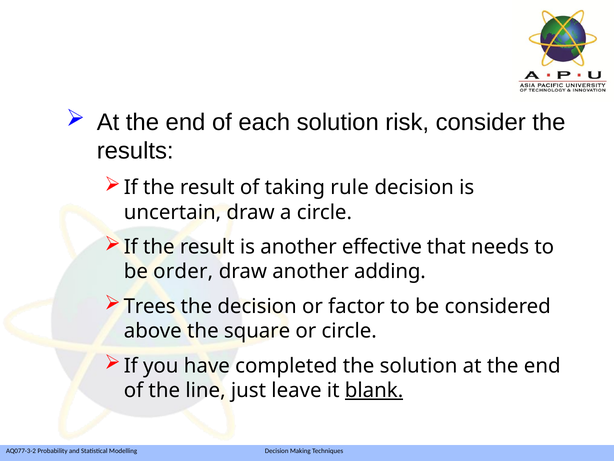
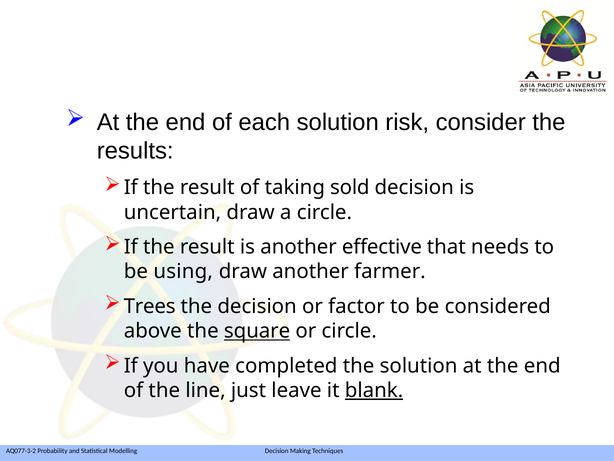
rule: rule -> sold
order: order -> using
adding: adding -> farmer
square underline: none -> present
